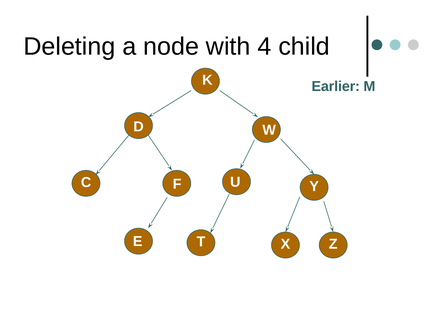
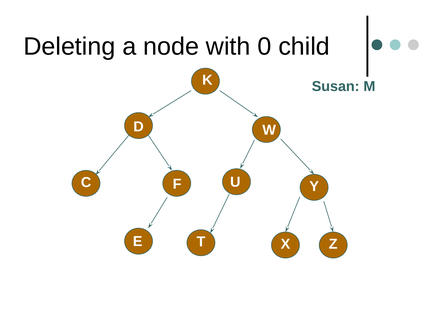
4: 4 -> 0
Earlier: Earlier -> Susan
